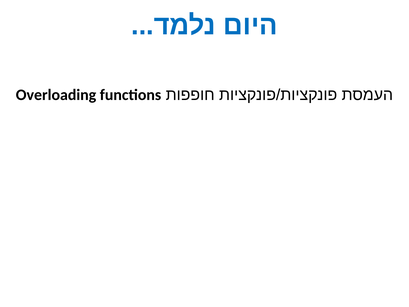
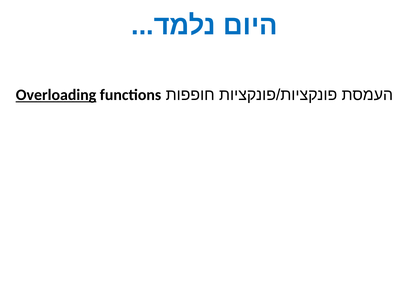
Overloading underline: none -> present
